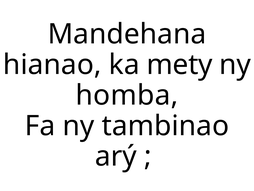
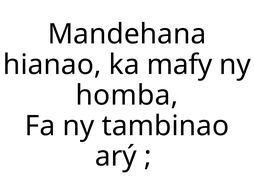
mety: mety -> mafy
